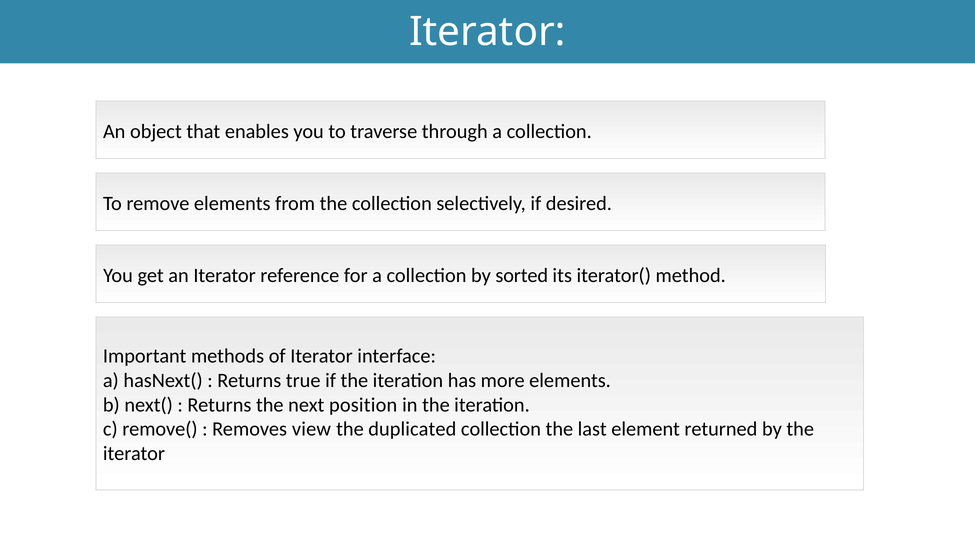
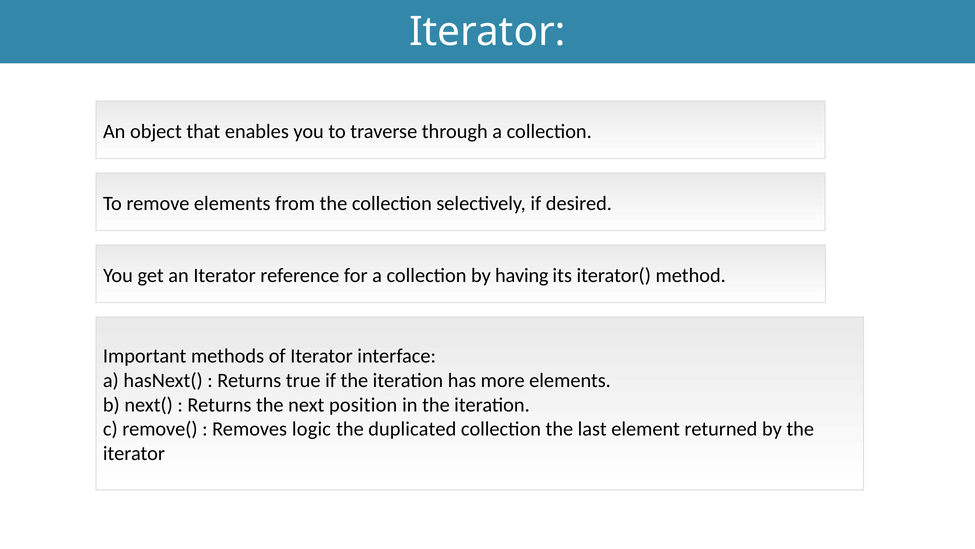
sorted: sorted -> having
view: view -> logic
